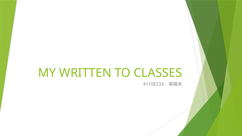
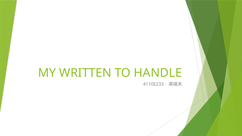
CLASSES: CLASSES -> HANDLE
